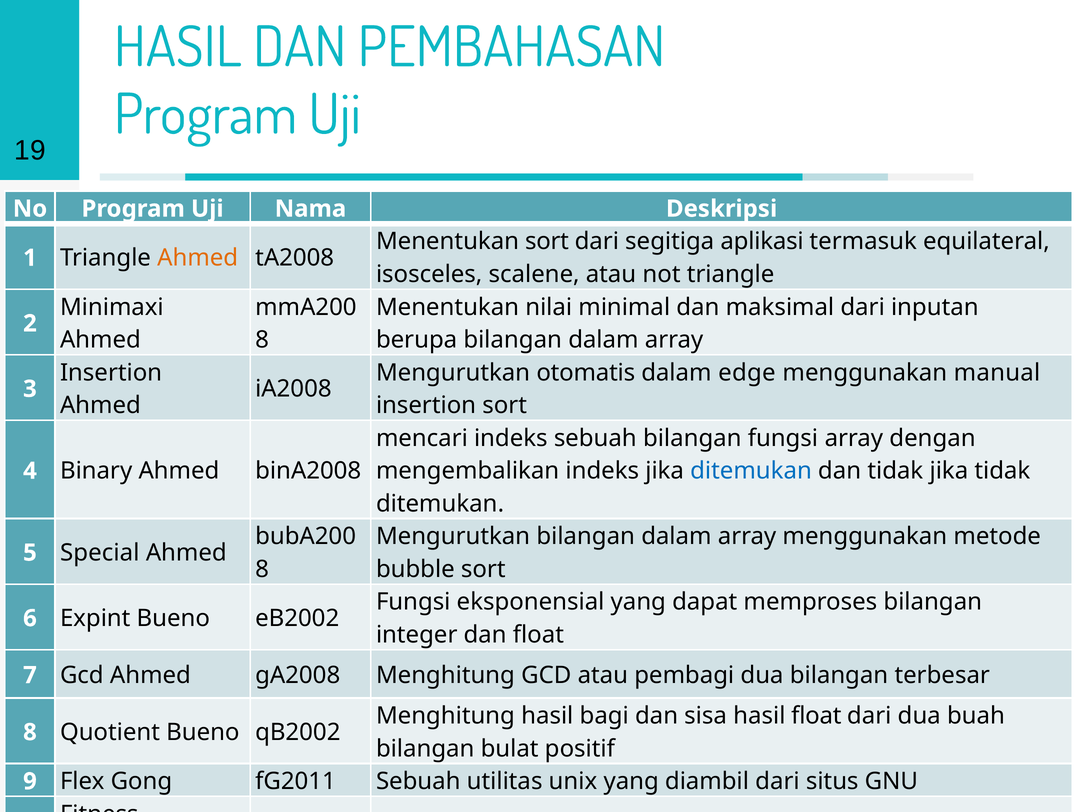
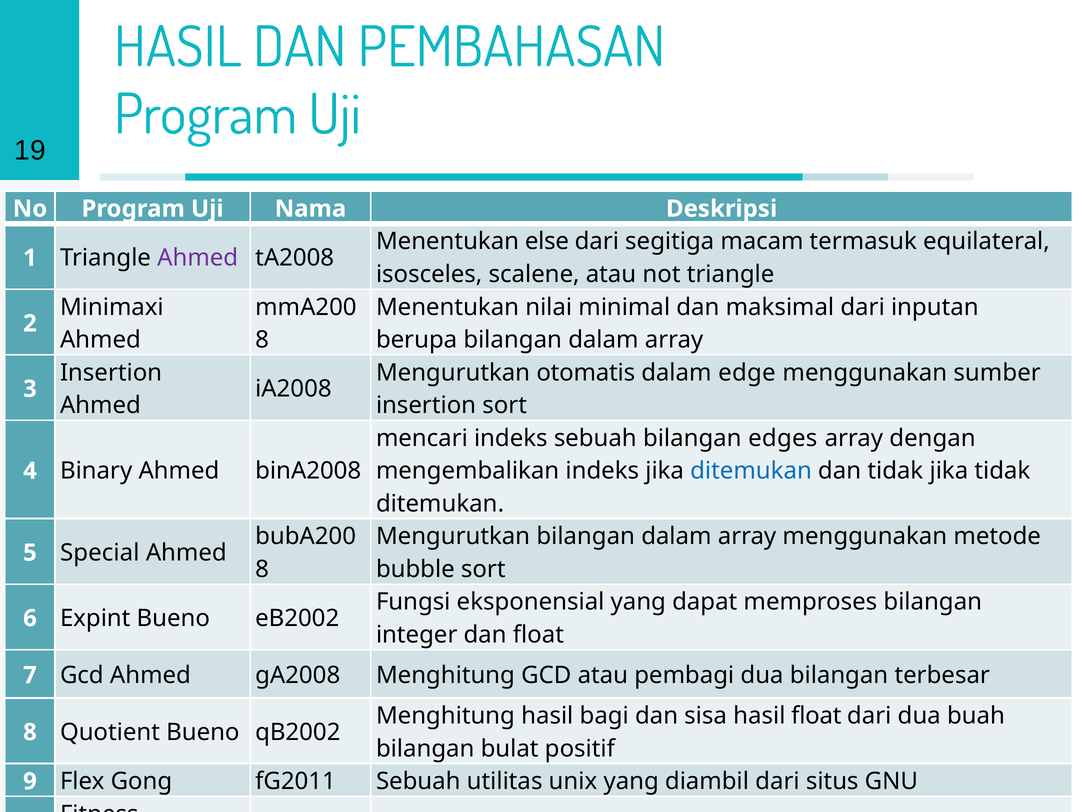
Menentukan sort: sort -> else
aplikasi: aplikasi -> macam
Ahmed at (198, 258) colour: orange -> purple
manual: manual -> sumber
bilangan fungsi: fungsi -> edges
